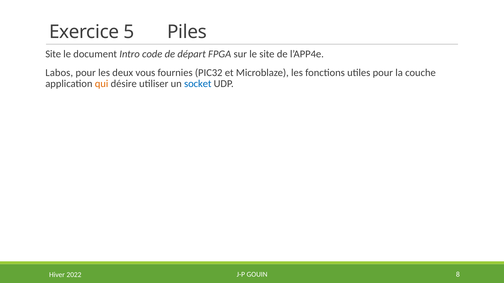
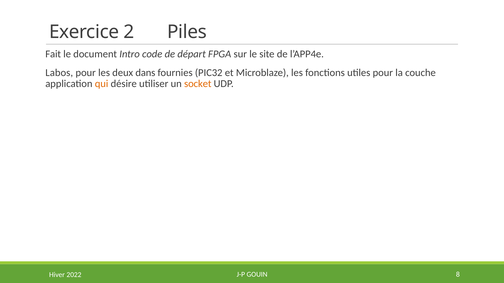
5: 5 -> 2
Site at (53, 54): Site -> Fait
vous: vous -> dans
socket colour: blue -> orange
